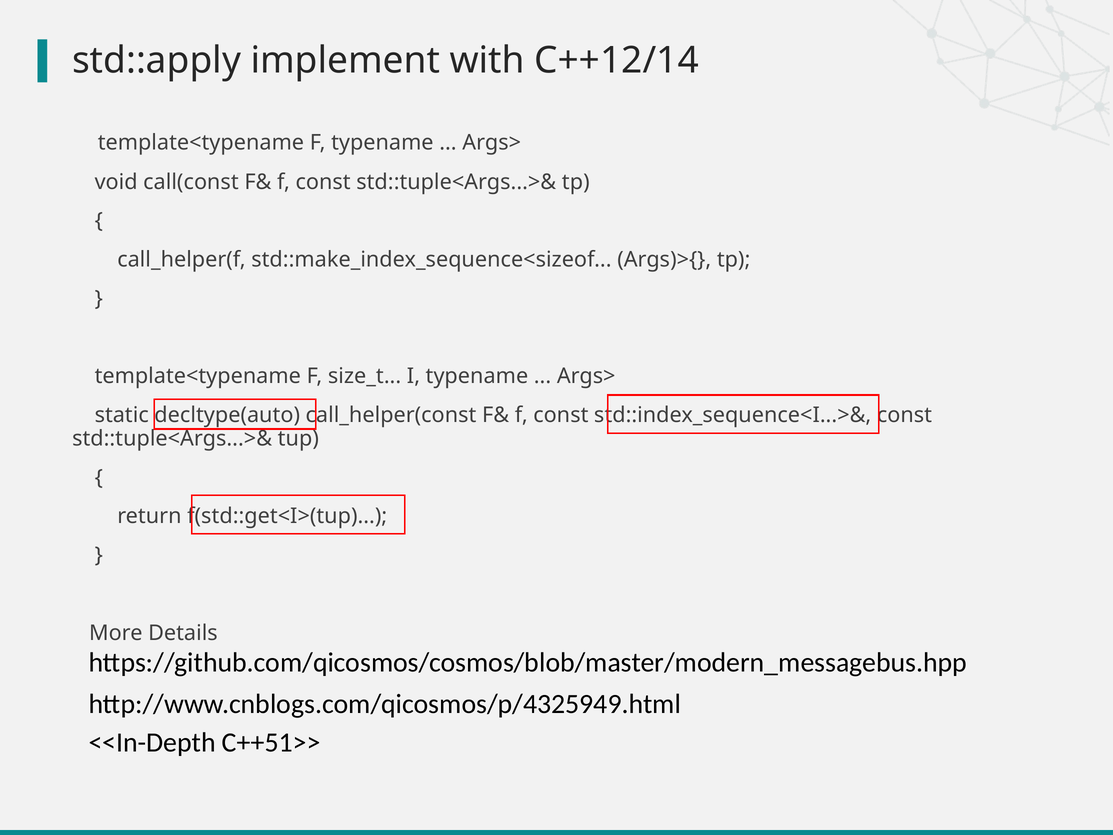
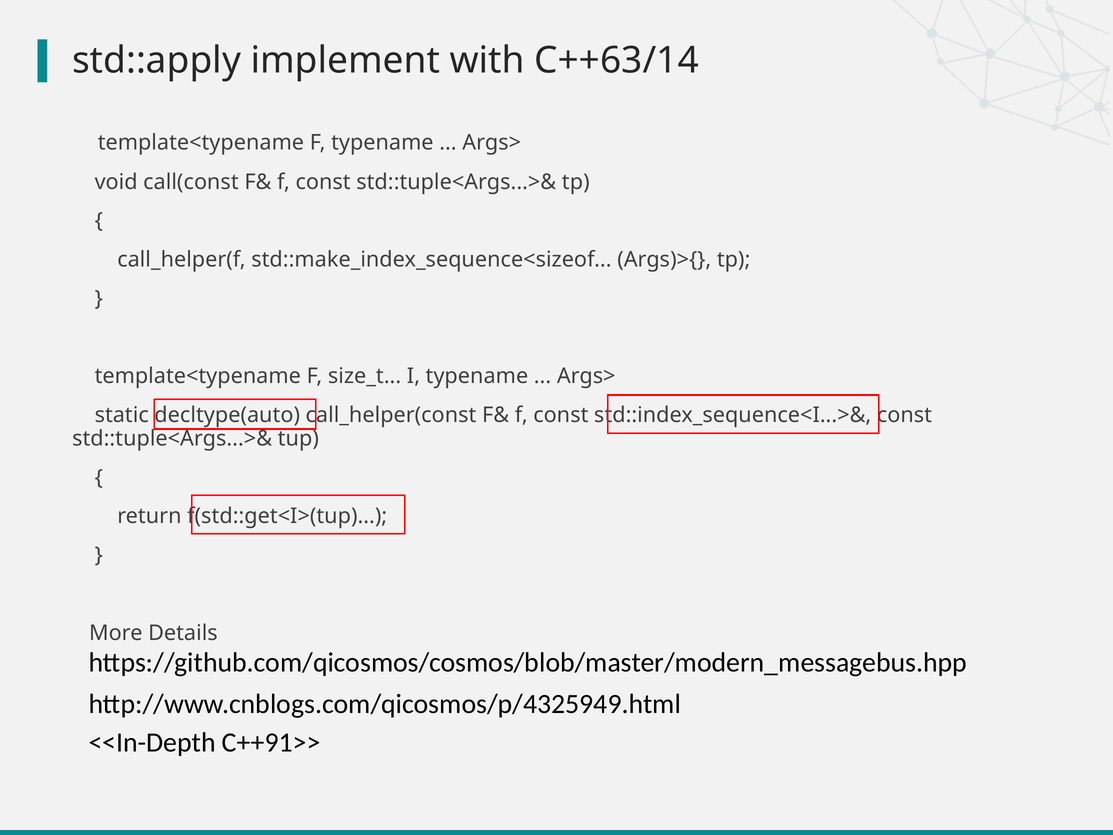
C++12/14: C++12/14 -> C++63/14
C++51>>: C++51>> -> C++91>>
